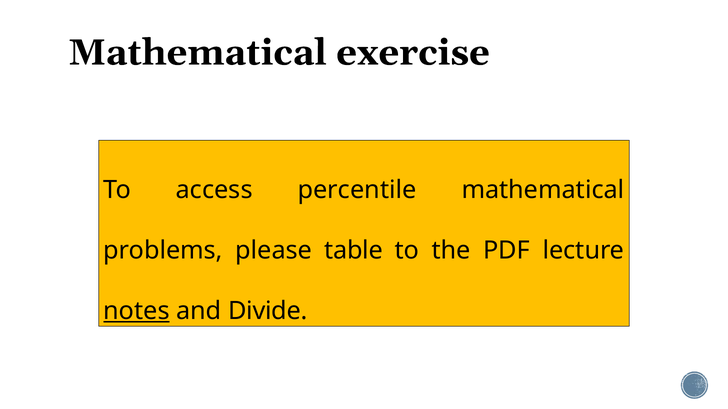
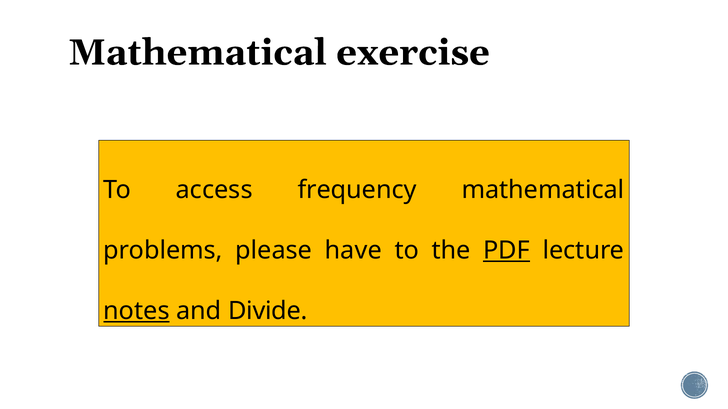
percentile: percentile -> frequency
table: table -> have
PDF underline: none -> present
